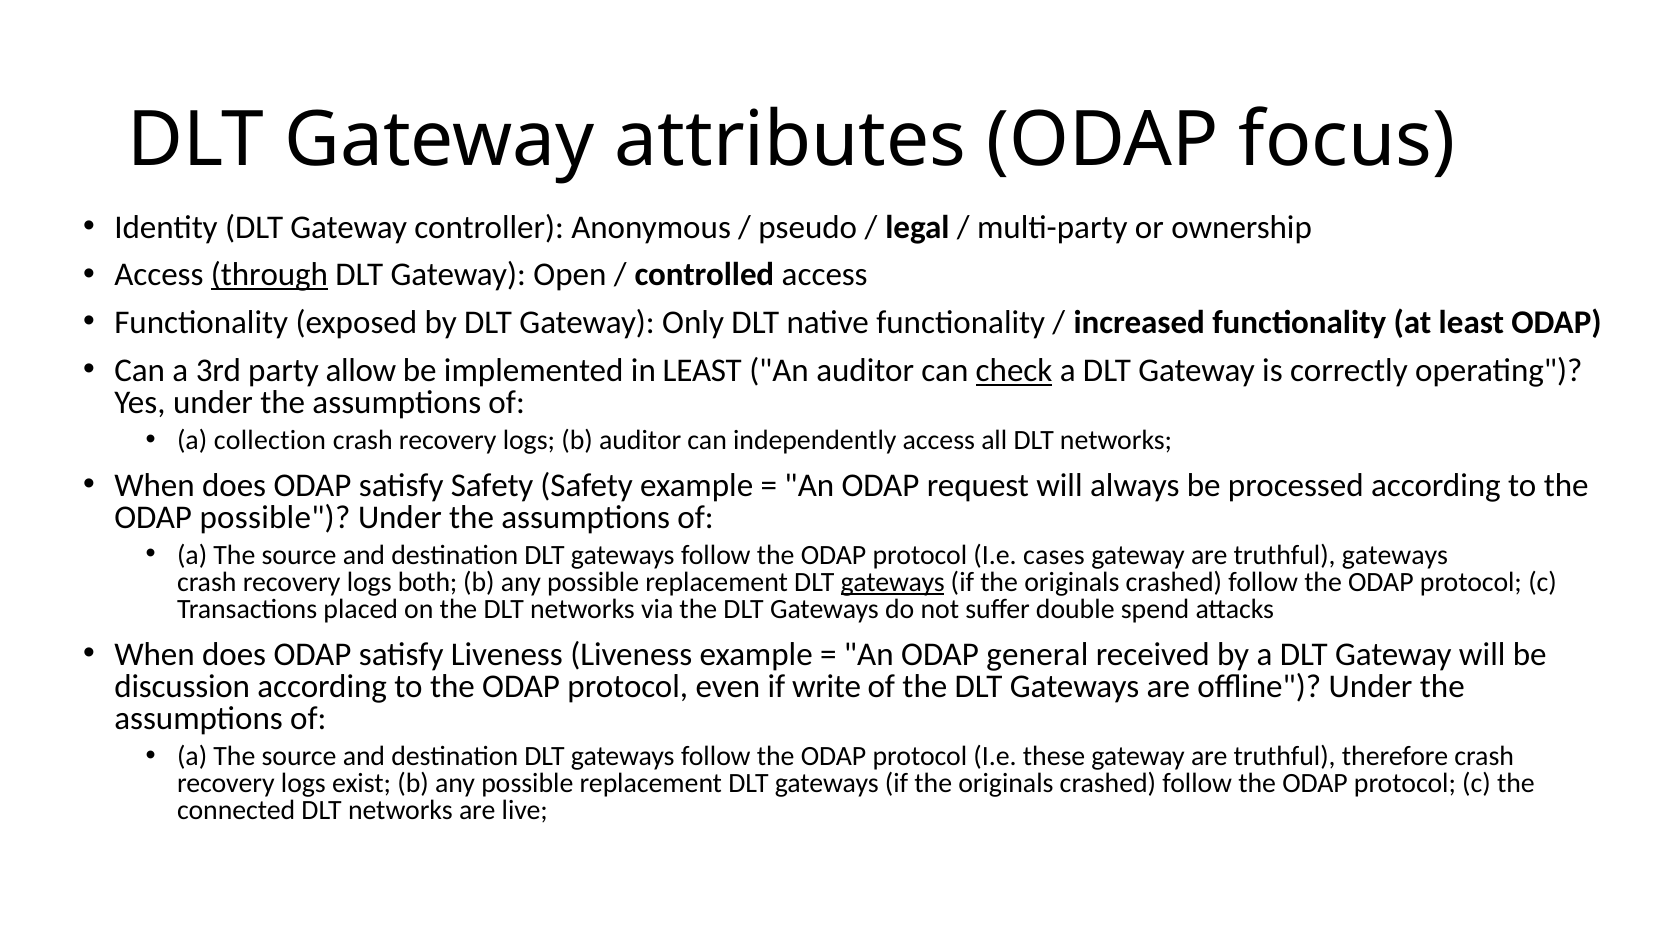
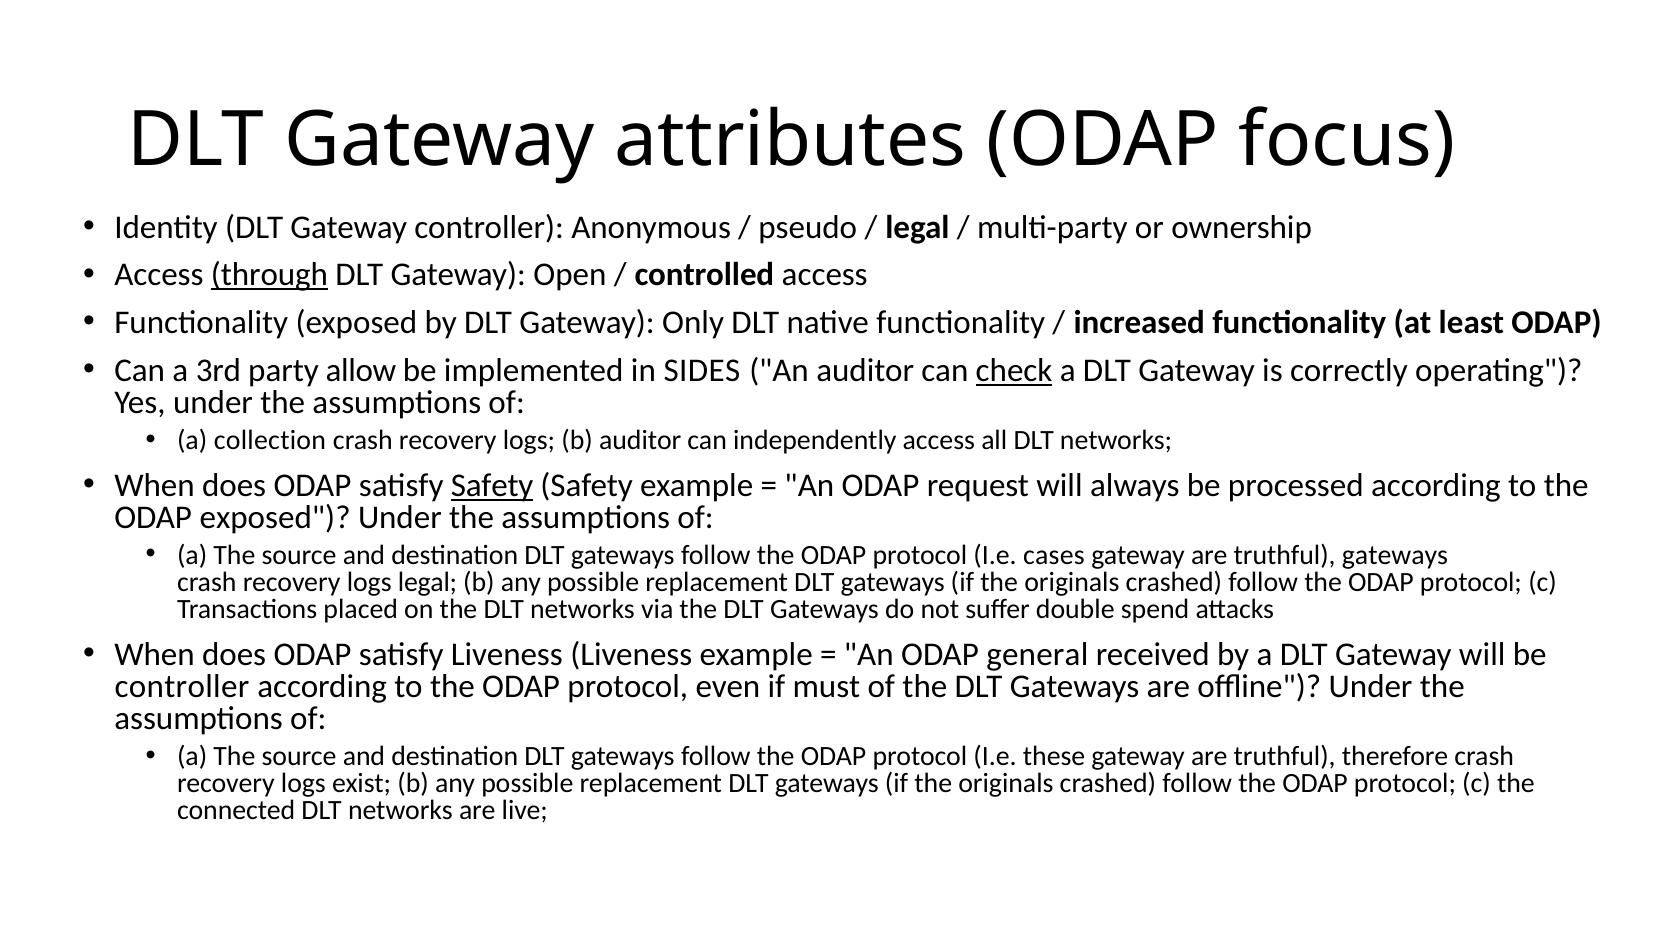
in LEAST: LEAST -> SIDES
Safety at (492, 485) underline: none -> present
ODAP possible: possible -> exposed
logs both: both -> legal
gateways at (893, 582) underline: present -> none
discussion at (182, 686): discussion -> controller
write: write -> must
